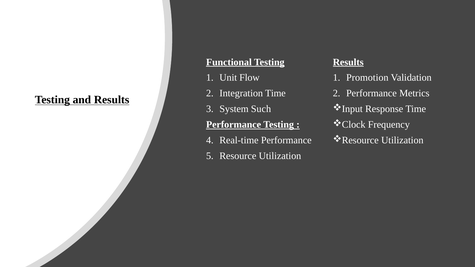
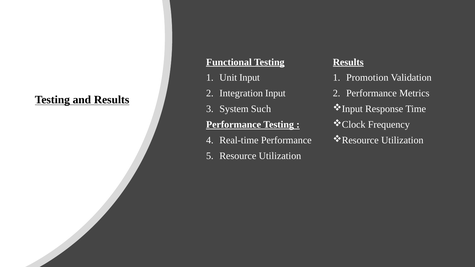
Unit Flow: Flow -> Input
Integration Time: Time -> Input
